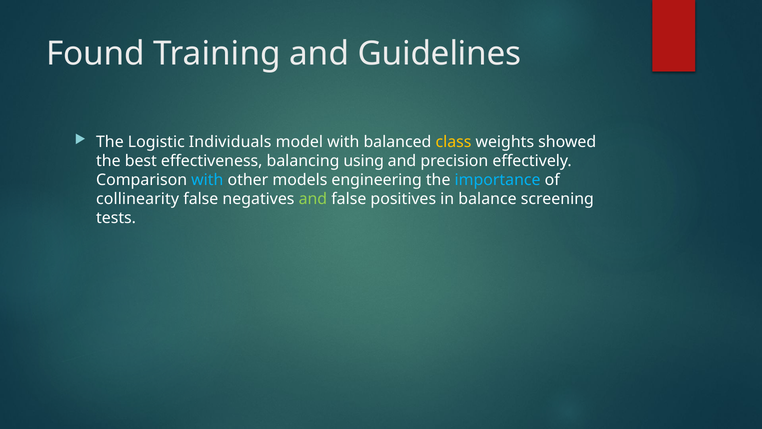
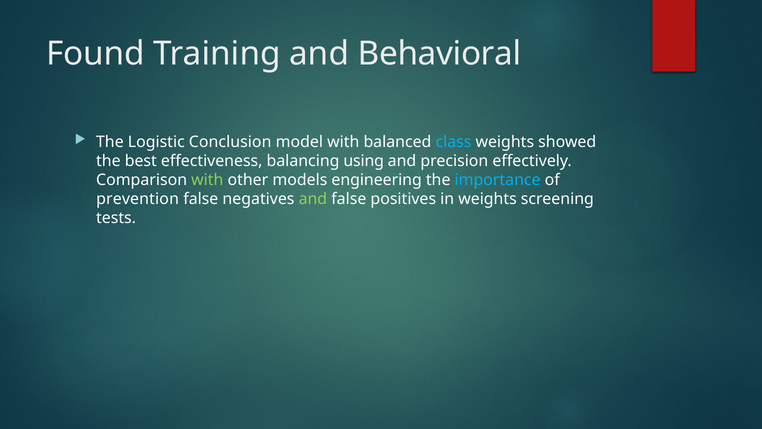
Guidelines: Guidelines -> Behavioral
Individuals: Individuals -> Conclusion
class colour: yellow -> light blue
with at (207, 180) colour: light blue -> light green
collinearity: collinearity -> prevention
in balance: balance -> weights
